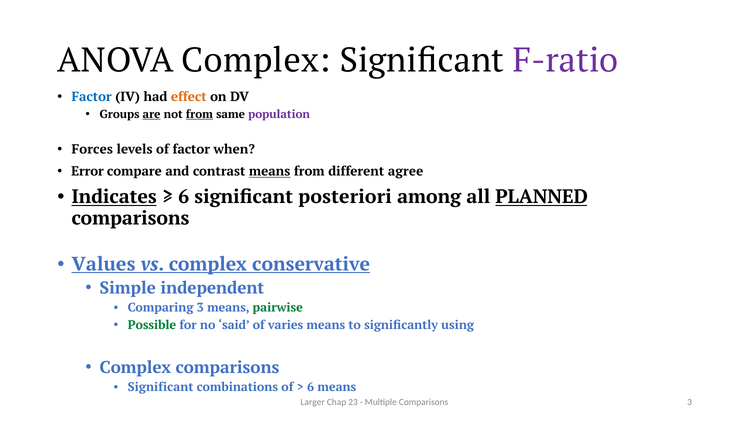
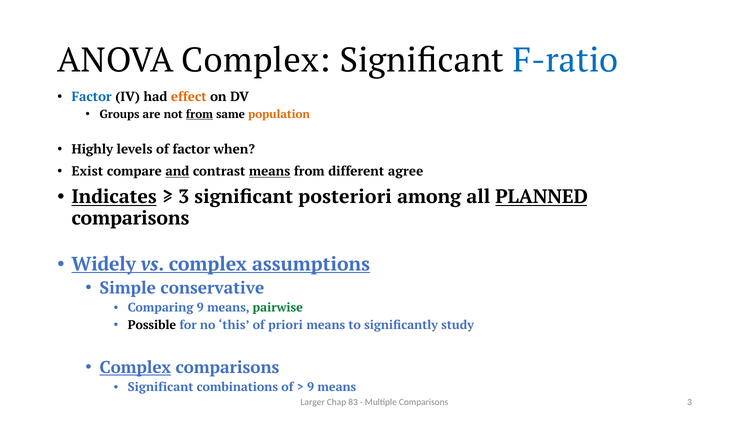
F-ratio colour: purple -> blue
are underline: present -> none
population colour: purple -> orange
Forces: Forces -> Highly
Error: Error -> Exist
and underline: none -> present
6 at (184, 197): 6 -> 3
Values: Values -> Widely
conservative: conservative -> assumptions
independent: independent -> conservative
Comparing 3: 3 -> 9
Possible colour: green -> black
said: said -> this
varies: varies -> priori
using: using -> study
Complex at (135, 368) underline: none -> present
6 at (311, 388): 6 -> 9
23: 23 -> 83
